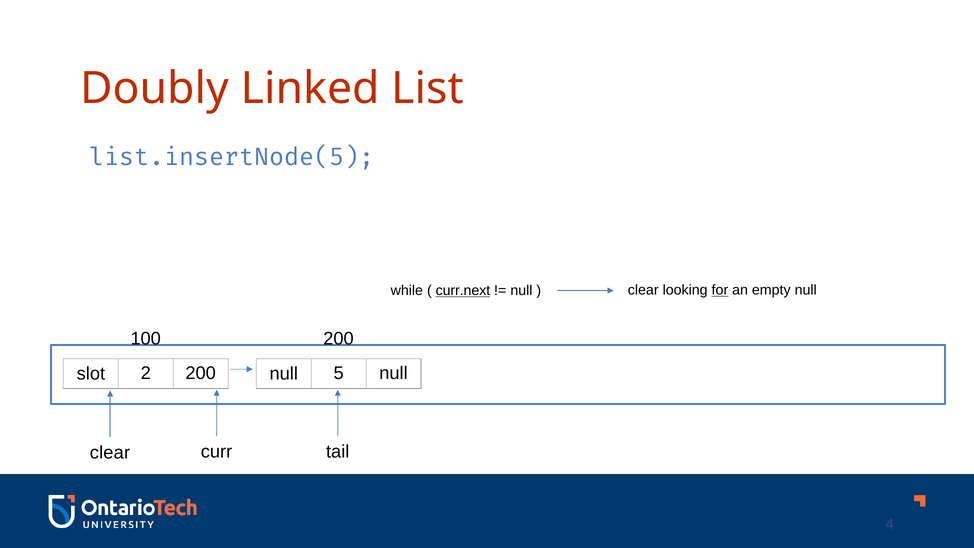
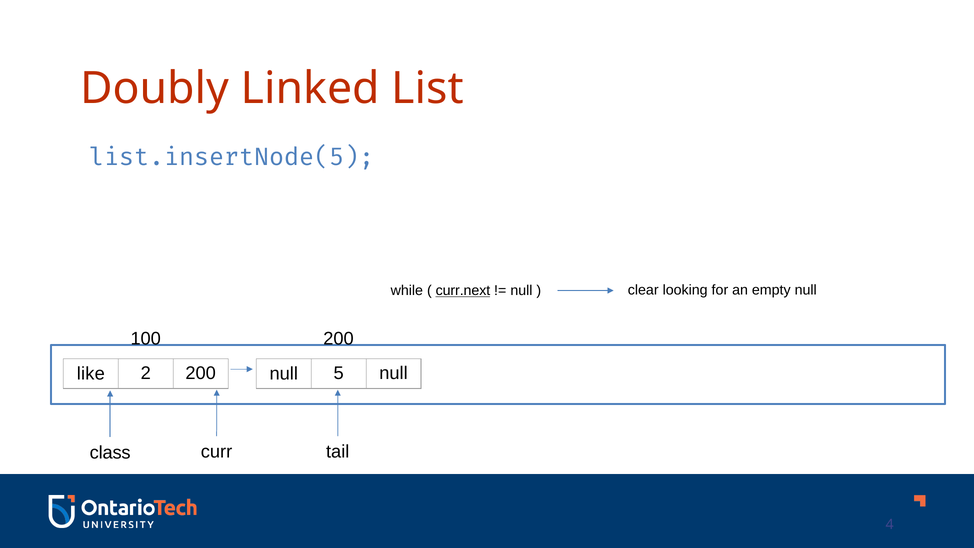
for underline: present -> none
slot: slot -> like
clear at (110, 453): clear -> class
